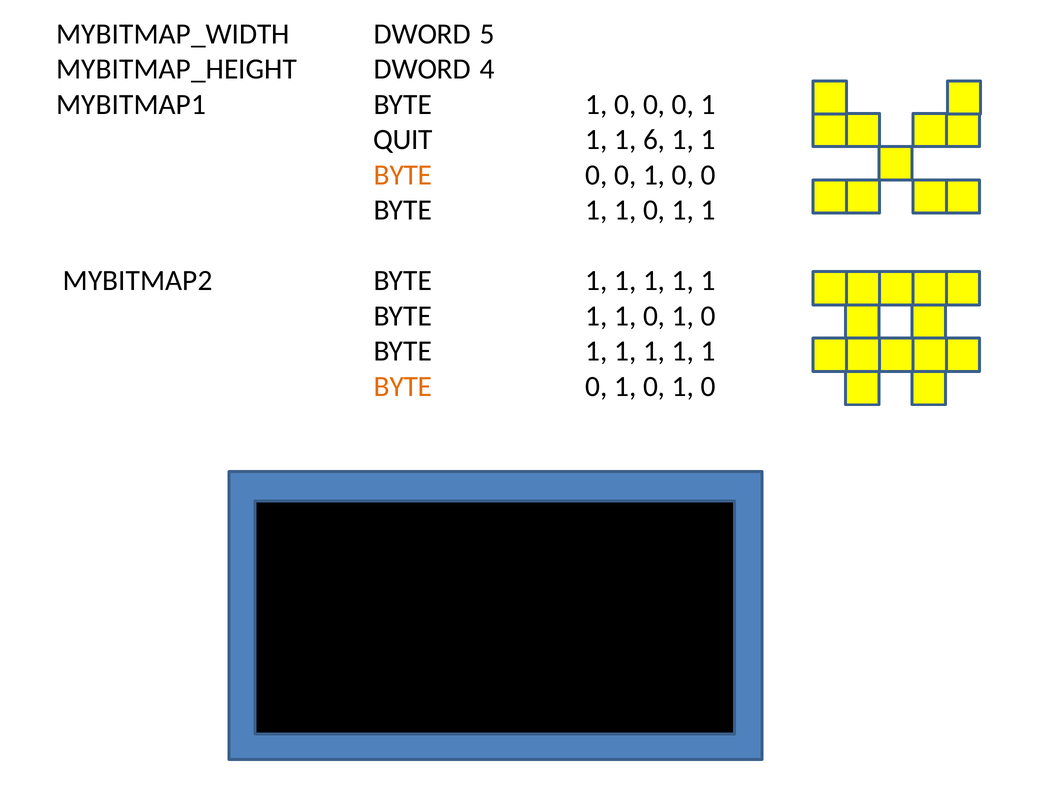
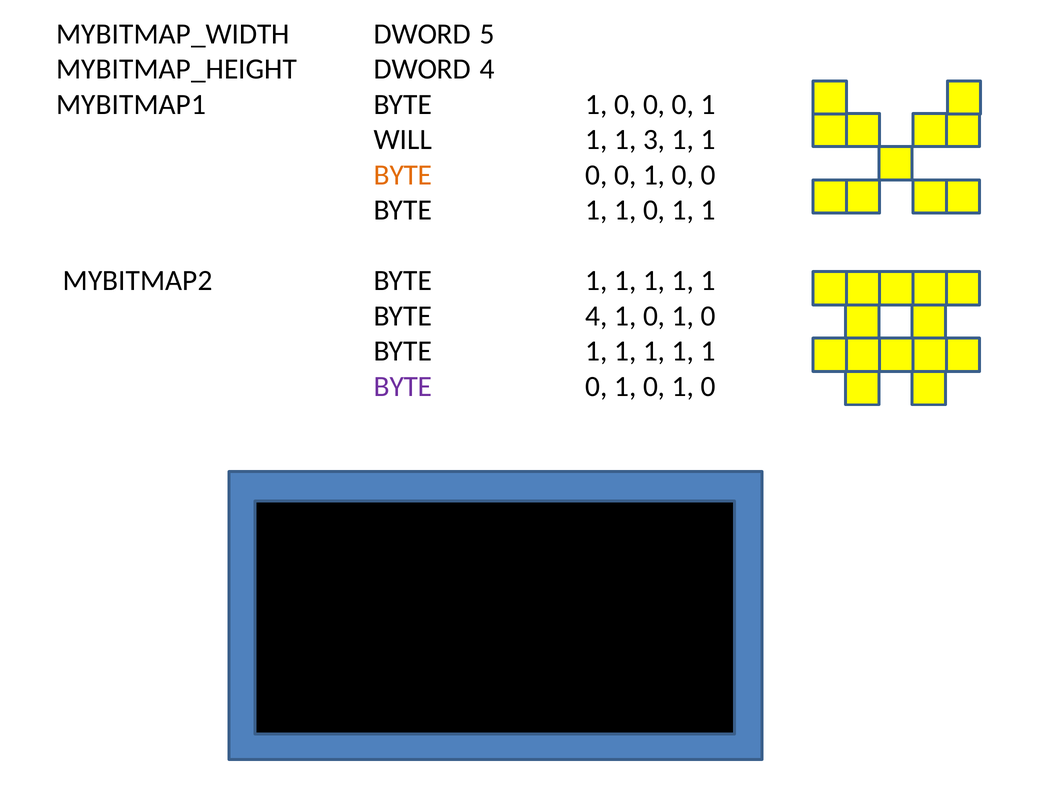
QUIT: QUIT -> WILL
6: 6 -> 3
1 at (596, 316): 1 -> 4
BYTE at (403, 387) colour: orange -> purple
